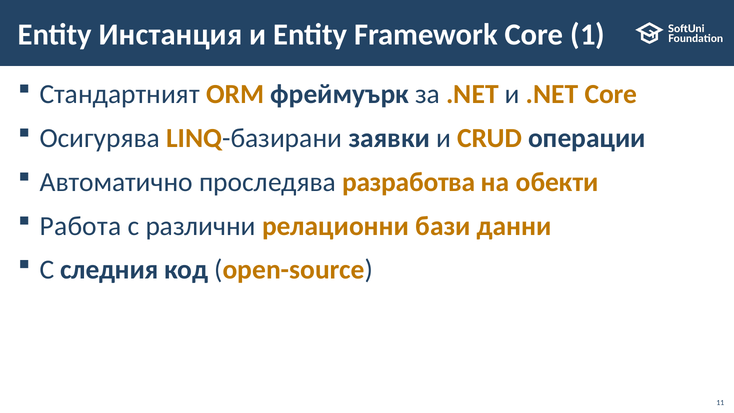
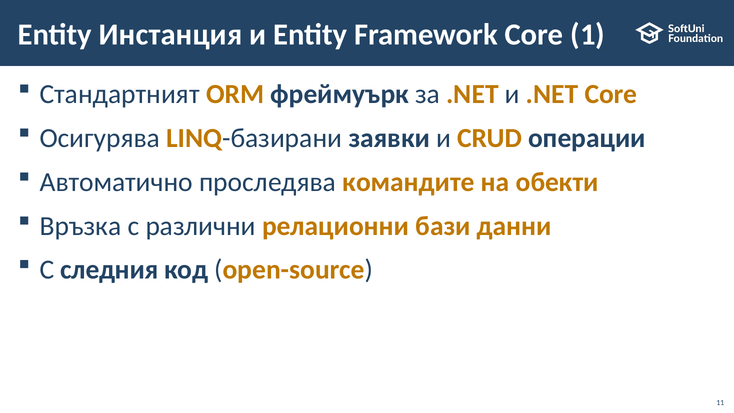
разработва: разработва -> командите
Работа: Работа -> Връзка
